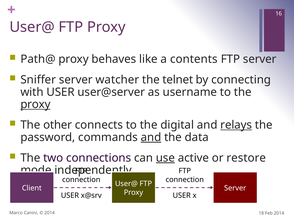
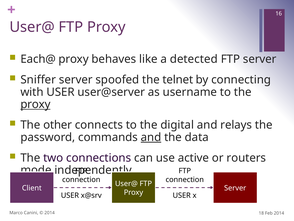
Path@: Path@ -> Each@
contents: contents -> detected
watcher: watcher -> spoofed
relays underline: present -> none
use underline: present -> none
restore: restore -> routers
